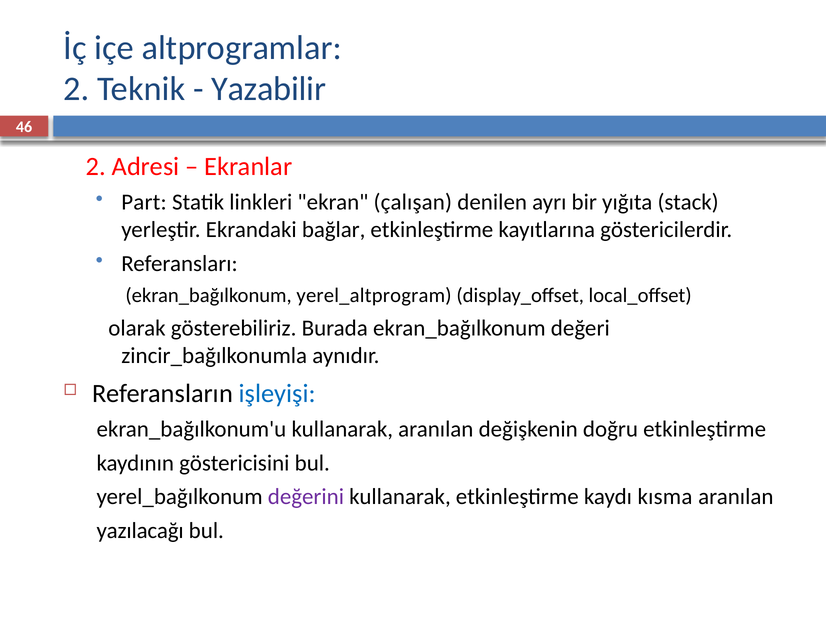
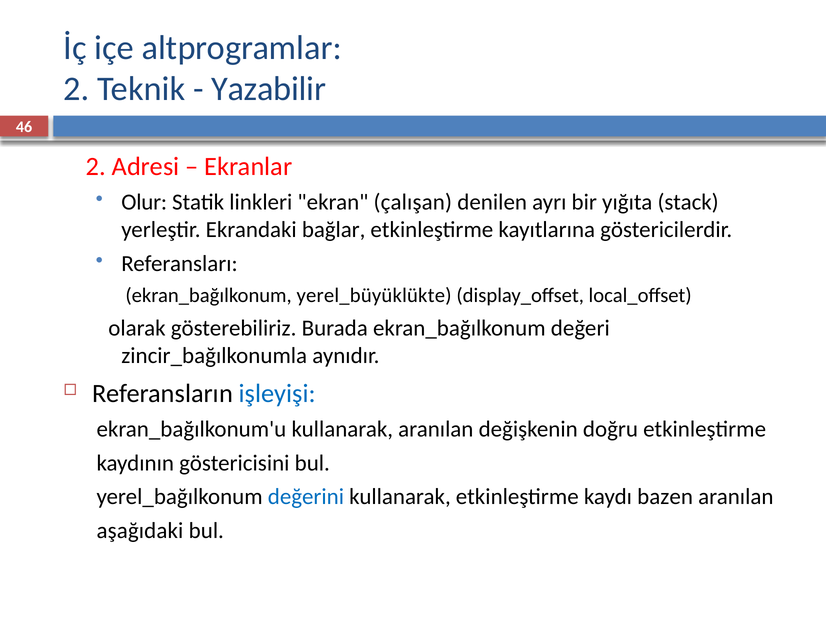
Part: Part -> Olur
yerel_altprogram: yerel_altprogram -> yerel_büyüklükte
değerini colour: purple -> blue
kısma: kısma -> bazen
yazılacağı: yazılacağı -> aşağıdaki
